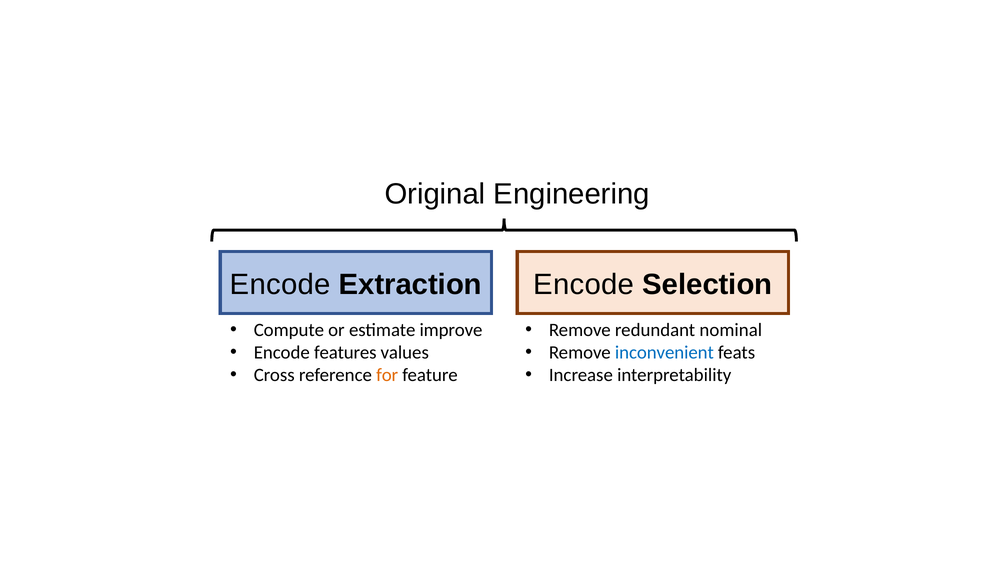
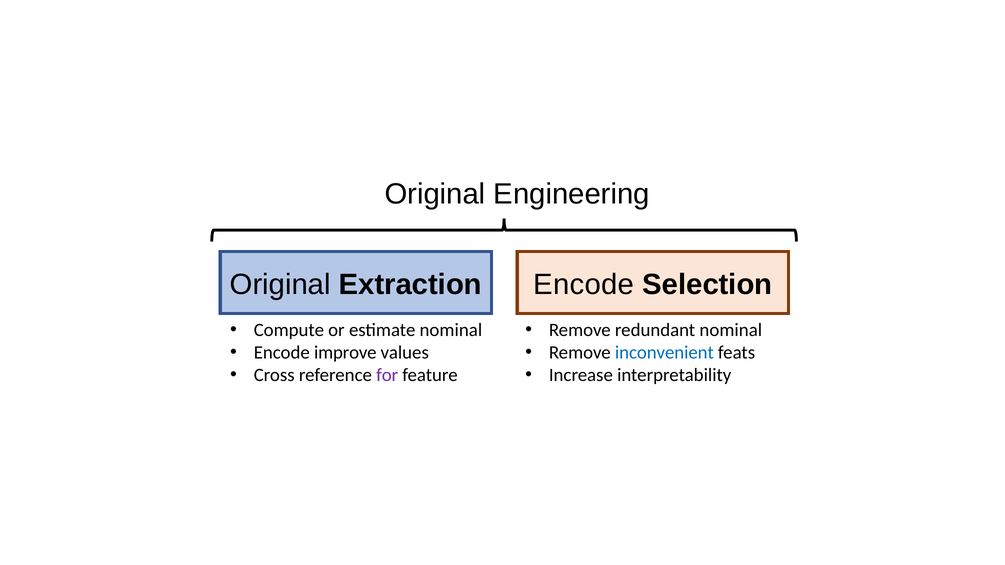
Encode at (280, 285): Encode -> Original
estimate improve: improve -> nominal
features: features -> improve
for colour: orange -> purple
